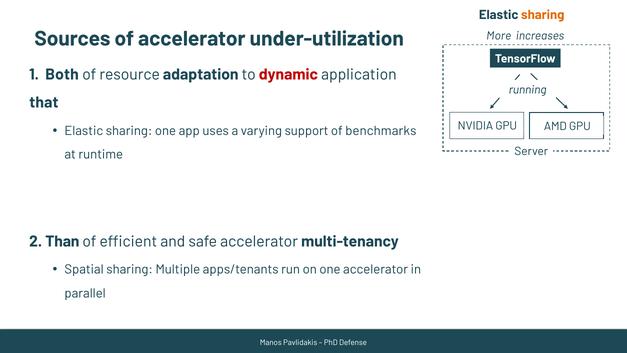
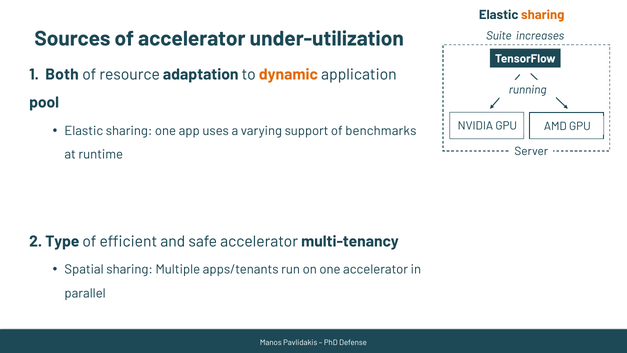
More: More -> Suite
dynamic colour: red -> orange
that: that -> pool
Than: Than -> Type
